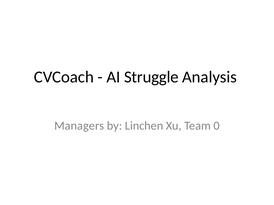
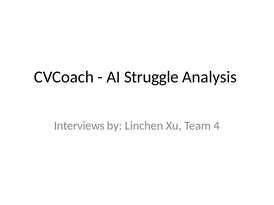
Managers: Managers -> Interviews
0: 0 -> 4
